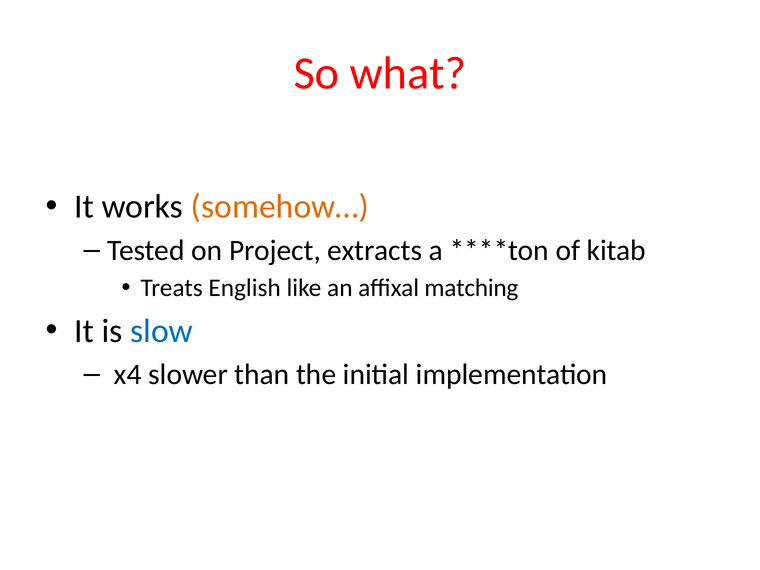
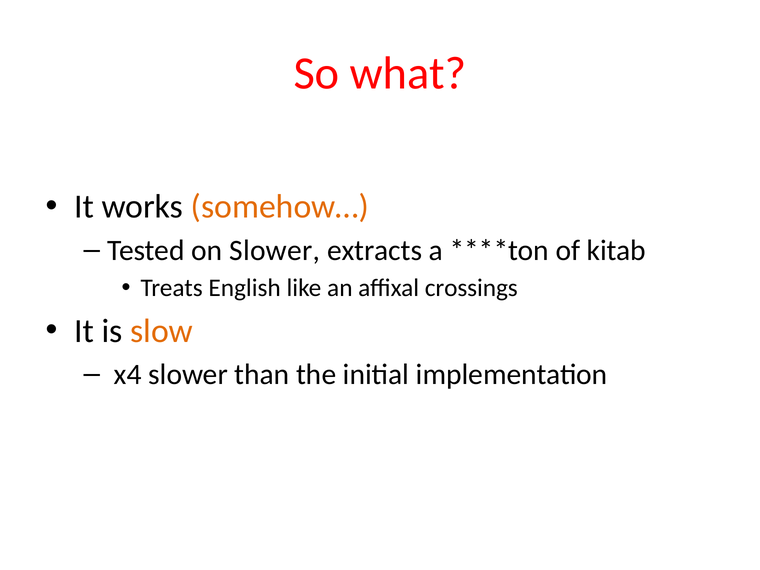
on Project: Project -> Slower
matching: matching -> crossings
slow colour: blue -> orange
